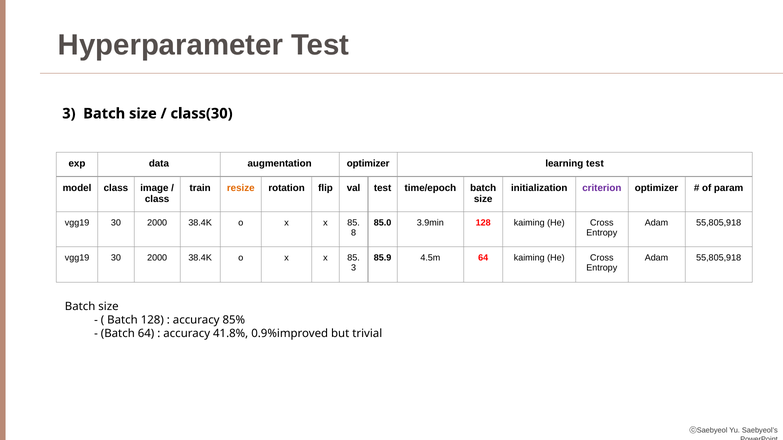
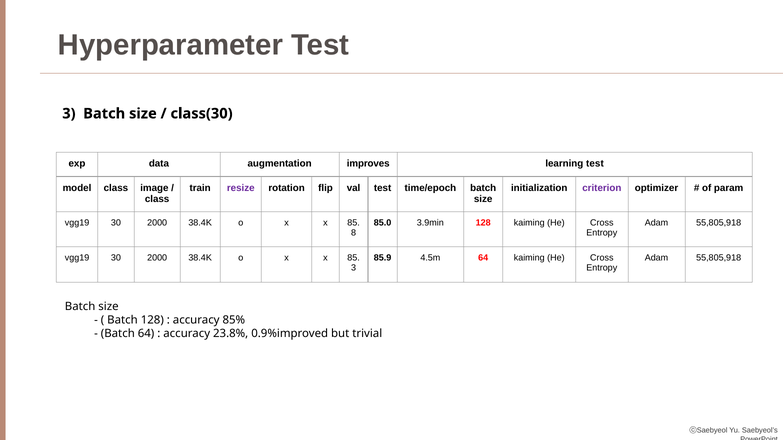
augmentation optimizer: optimizer -> improves
resize colour: orange -> purple
41.8%: 41.8% -> 23.8%
